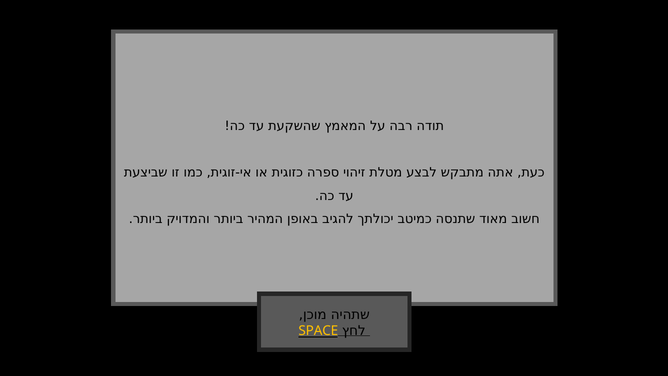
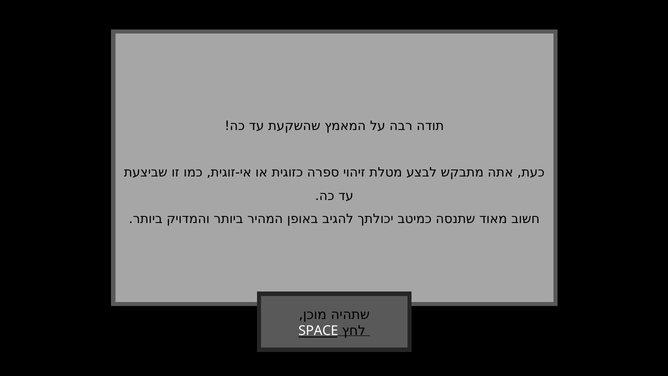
SPACE colour: yellow -> white
